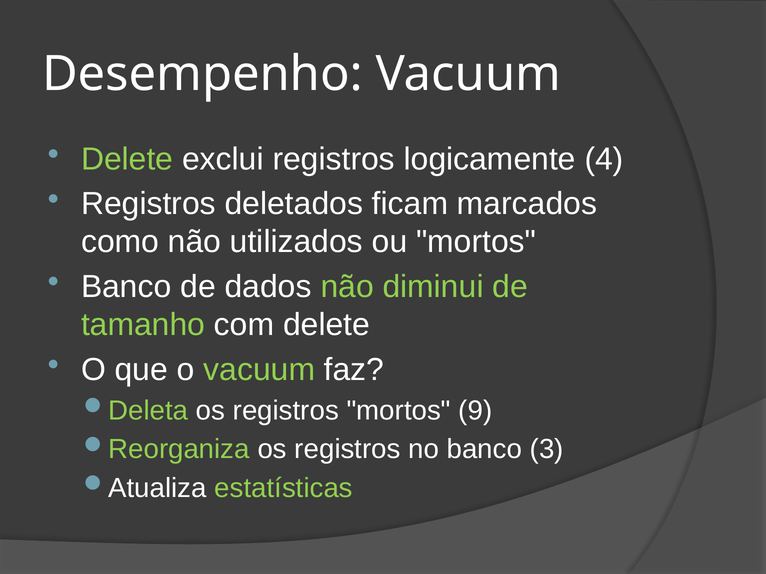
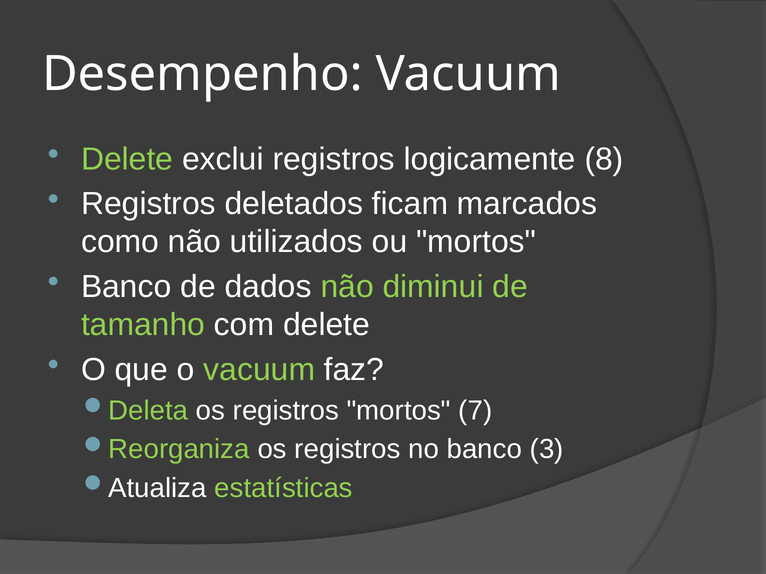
4: 4 -> 8
9: 9 -> 7
